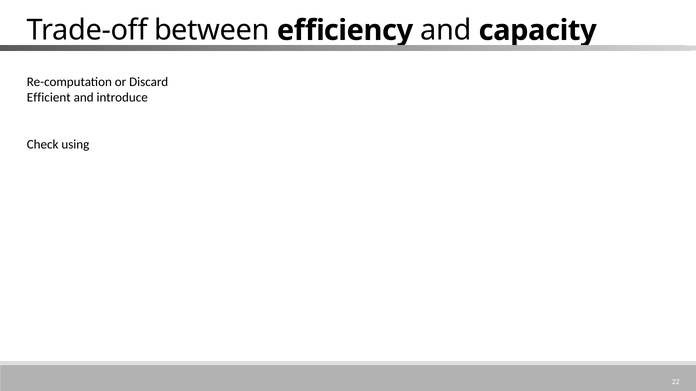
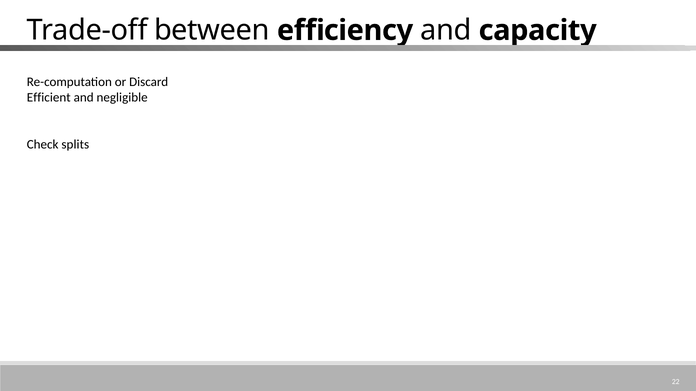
introduce: introduce -> negligible
using: using -> splits
